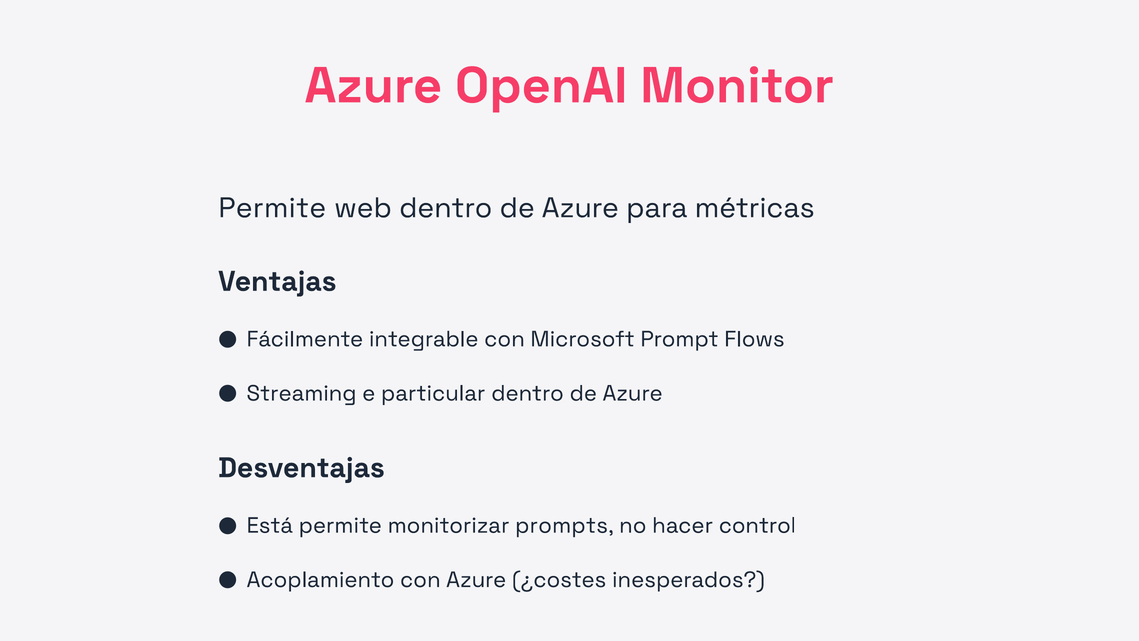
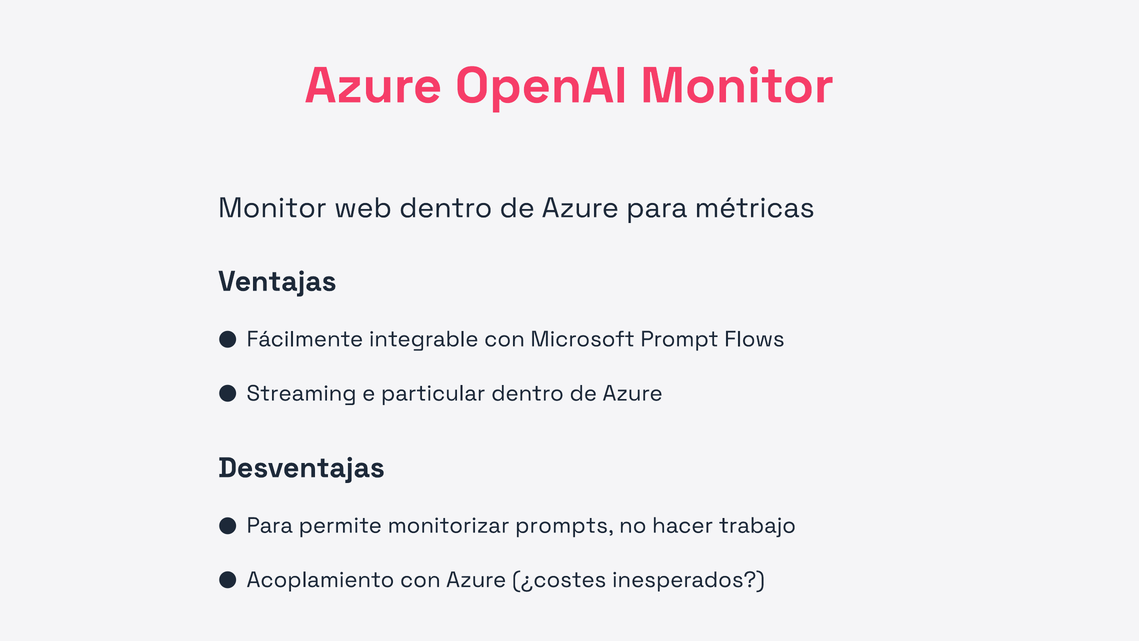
Permite at (272, 208): Permite -> Monitor
Está at (270, 525): Está -> Para
control: control -> trabajo
